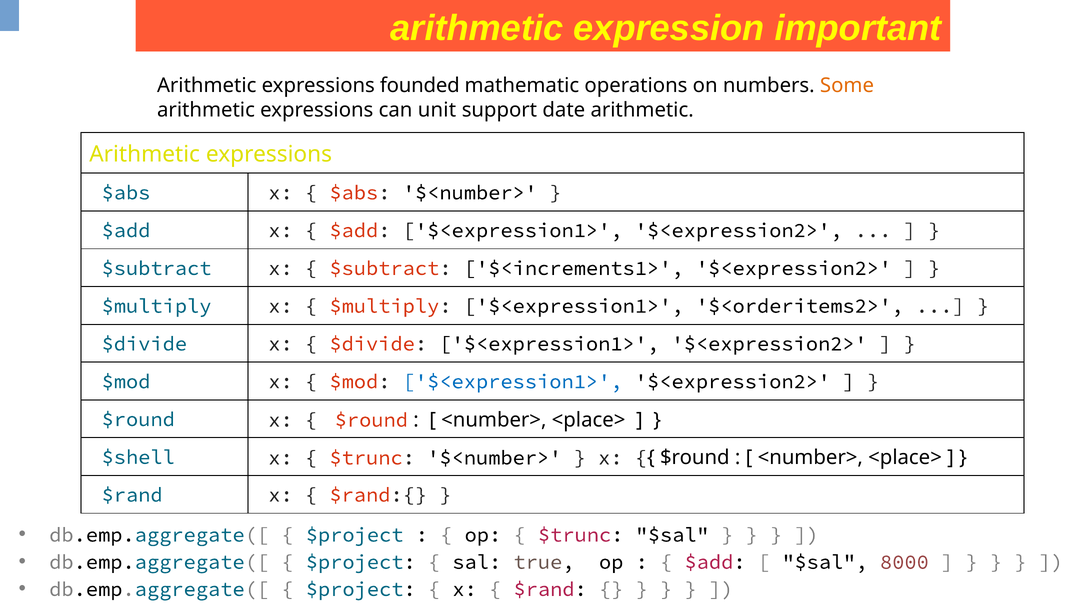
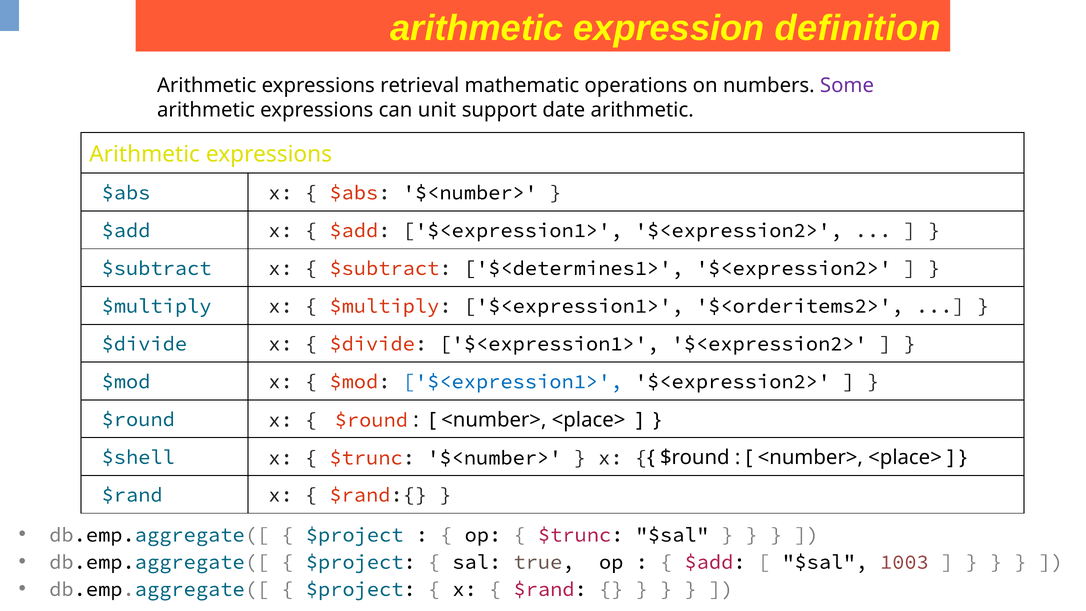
important: important -> definition
founded: founded -> retrieval
Some colour: orange -> purple
$<increments1>: $<increments1> -> $<determines1>
8000: 8000 -> 1003
